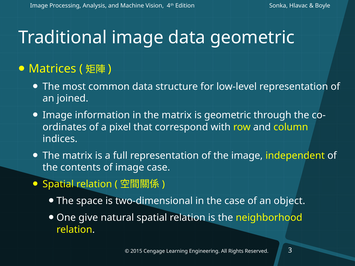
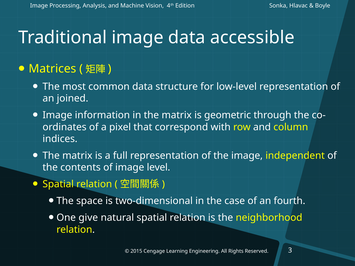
data geometric: geometric -> accessible
image case: case -> level
object: object -> fourth
